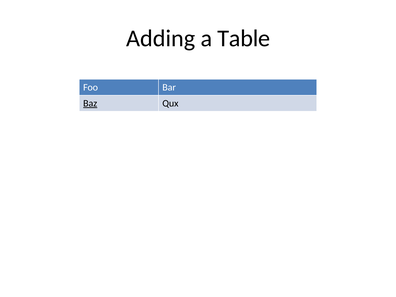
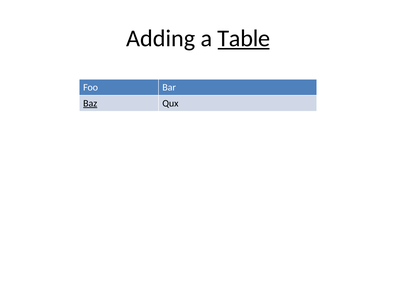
Table underline: none -> present
